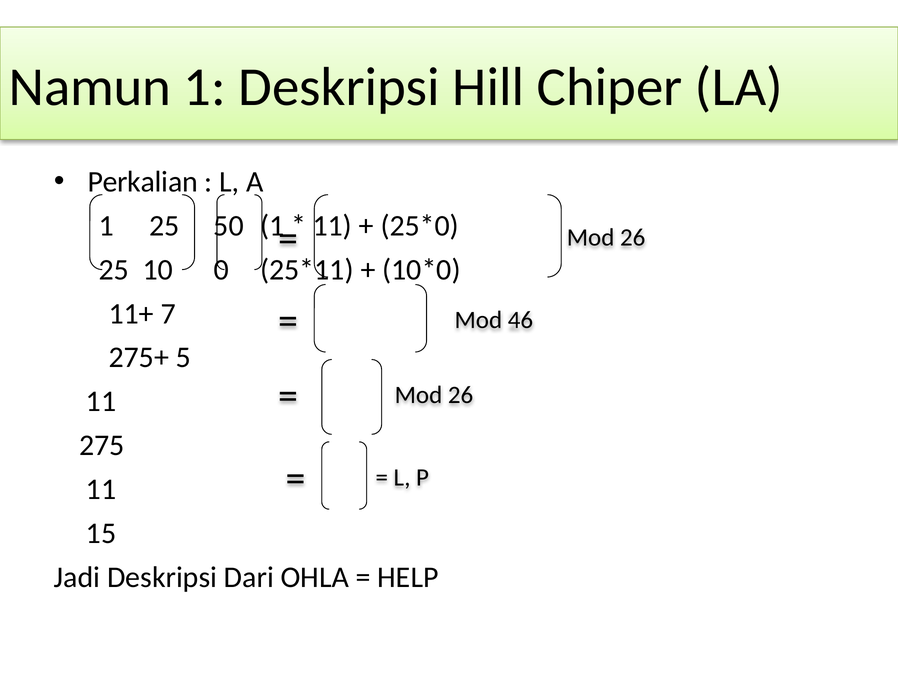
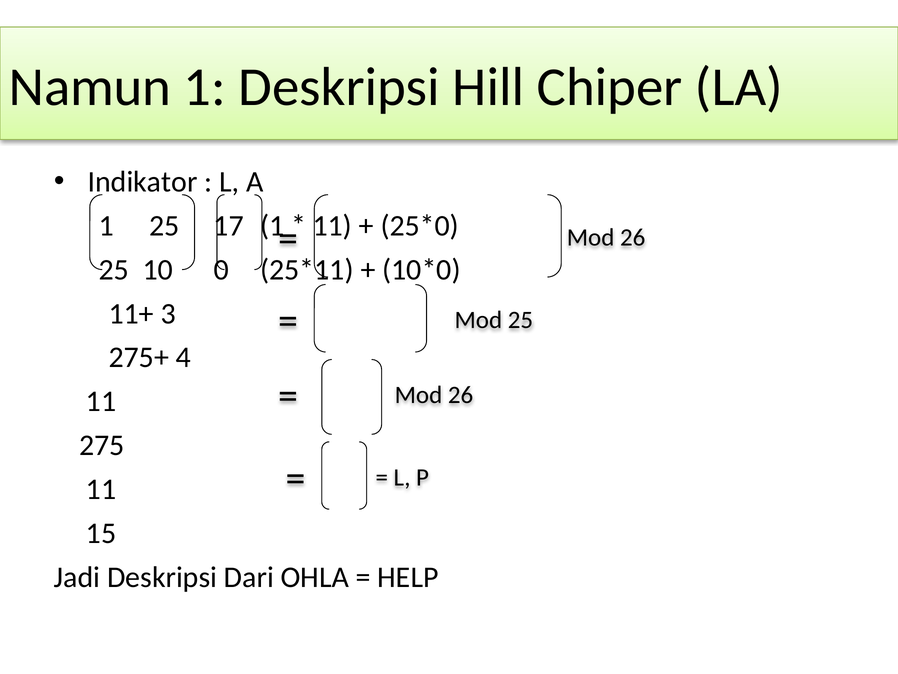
Perkalian: Perkalian -> Indikator
50: 50 -> 17
7: 7 -> 3
Mod 46: 46 -> 25
5: 5 -> 4
